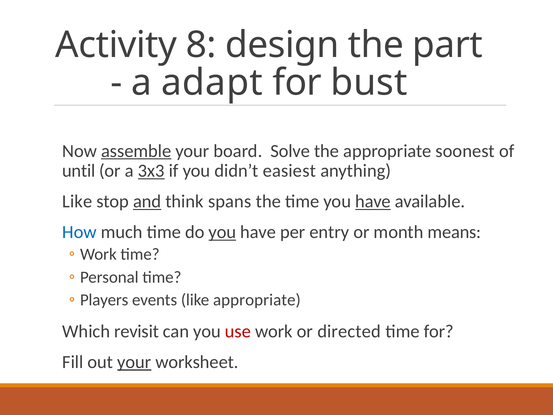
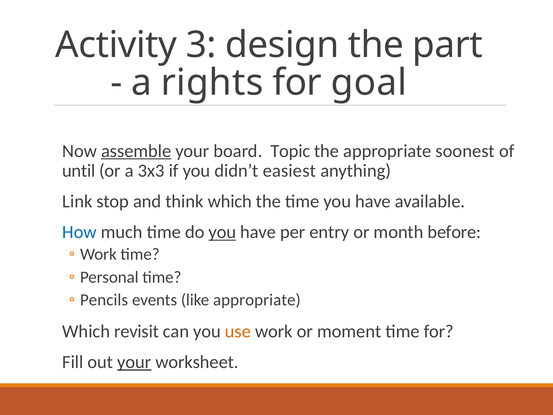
8: 8 -> 3
adapt: adapt -> rights
bust: bust -> goal
Solve: Solve -> Topic
3x3 underline: present -> none
Like at (77, 201): Like -> Link
and underline: present -> none
think spans: spans -> which
have at (373, 201) underline: present -> none
means: means -> before
Players: Players -> Pencils
use colour: red -> orange
directed: directed -> moment
